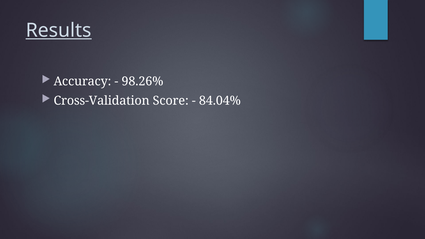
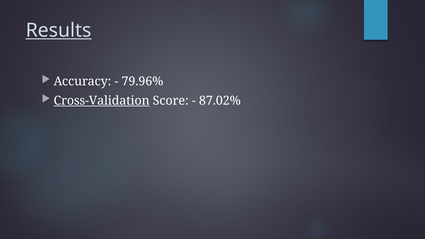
98.26%: 98.26% -> 79.96%
Cross-Validation underline: none -> present
84.04%: 84.04% -> 87.02%
